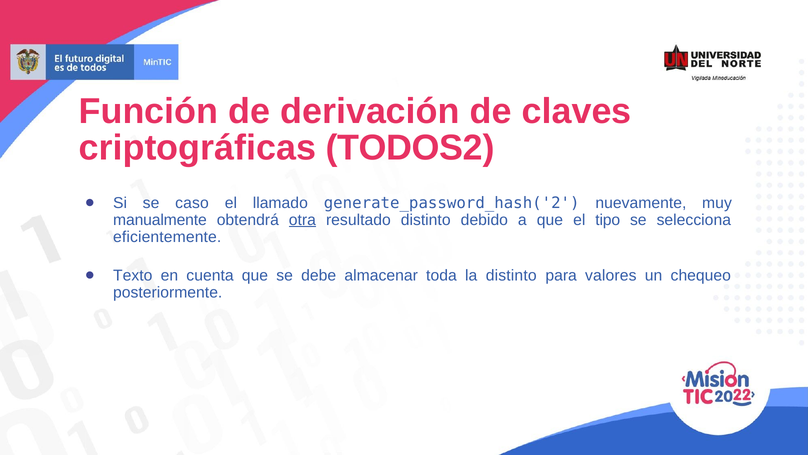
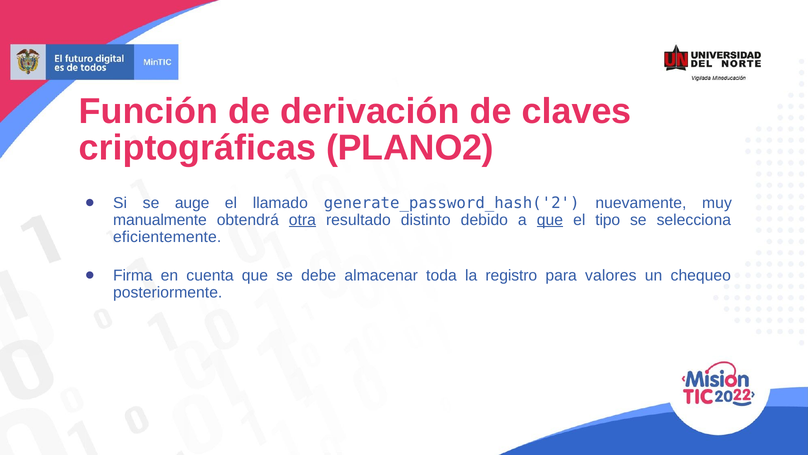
TODOS2: TODOS2 -> PLANO2
caso: caso -> auge
que at (550, 220) underline: none -> present
Texto: Texto -> Firma
la distinto: distinto -> registro
